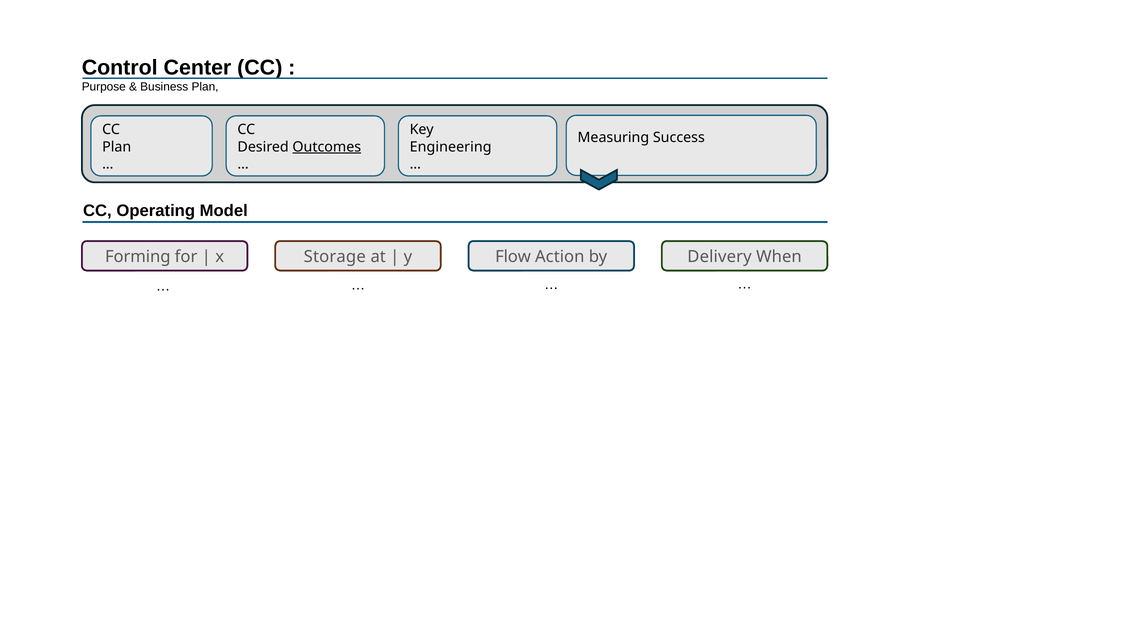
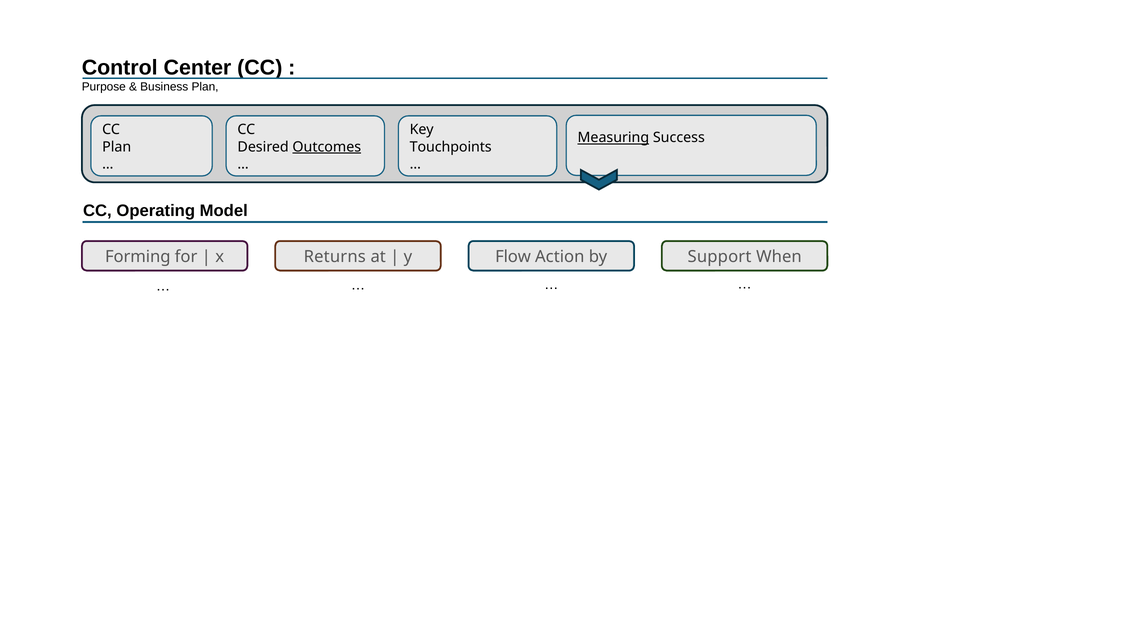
Measuring underline: none -> present
Engineering: Engineering -> Touchpoints
Storage: Storage -> Returns
Delivery: Delivery -> Support
